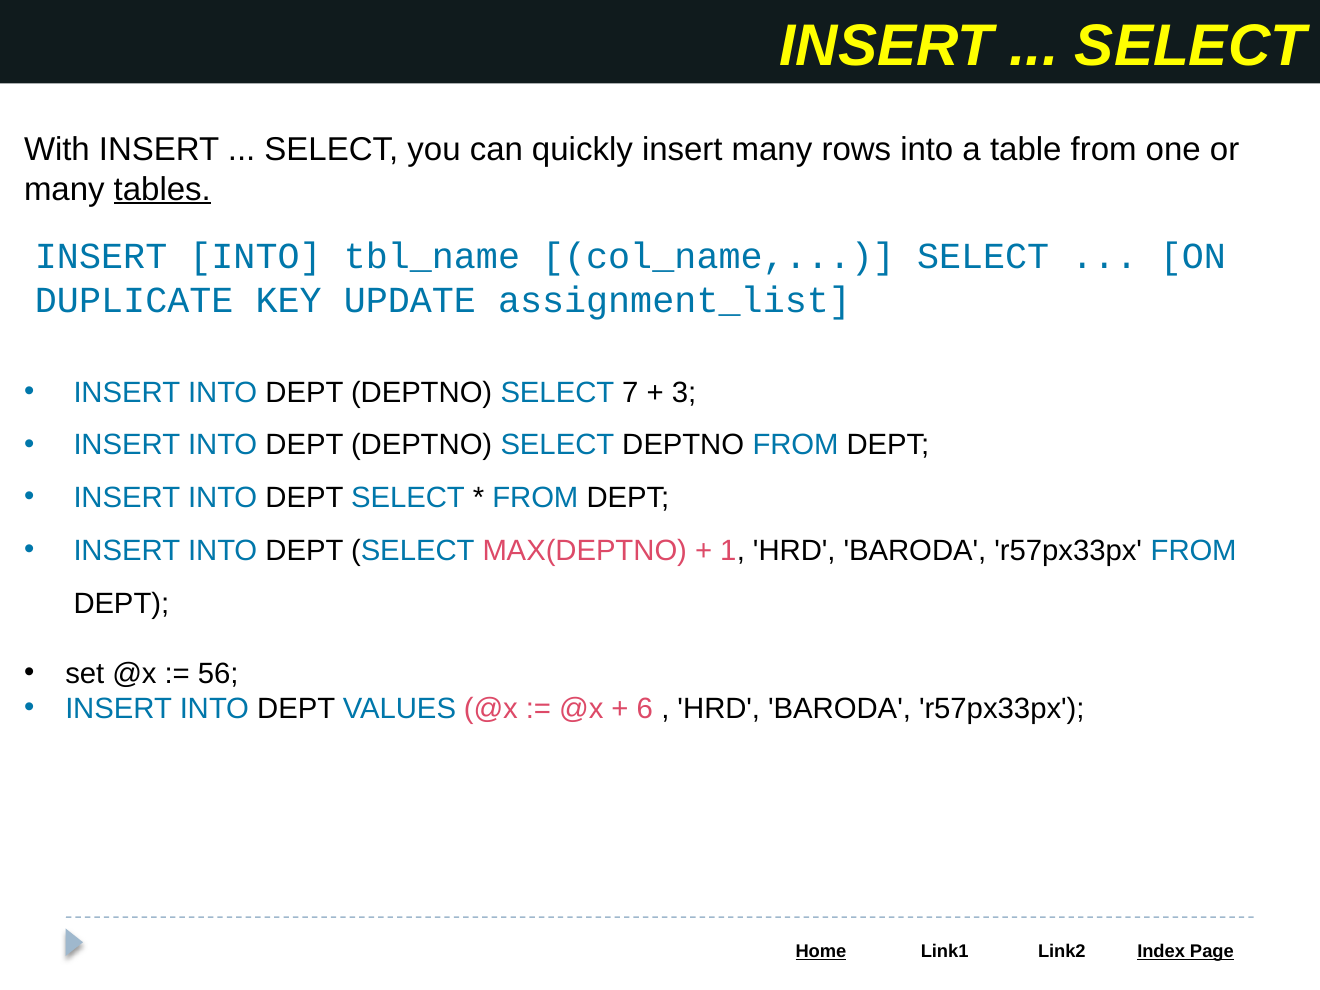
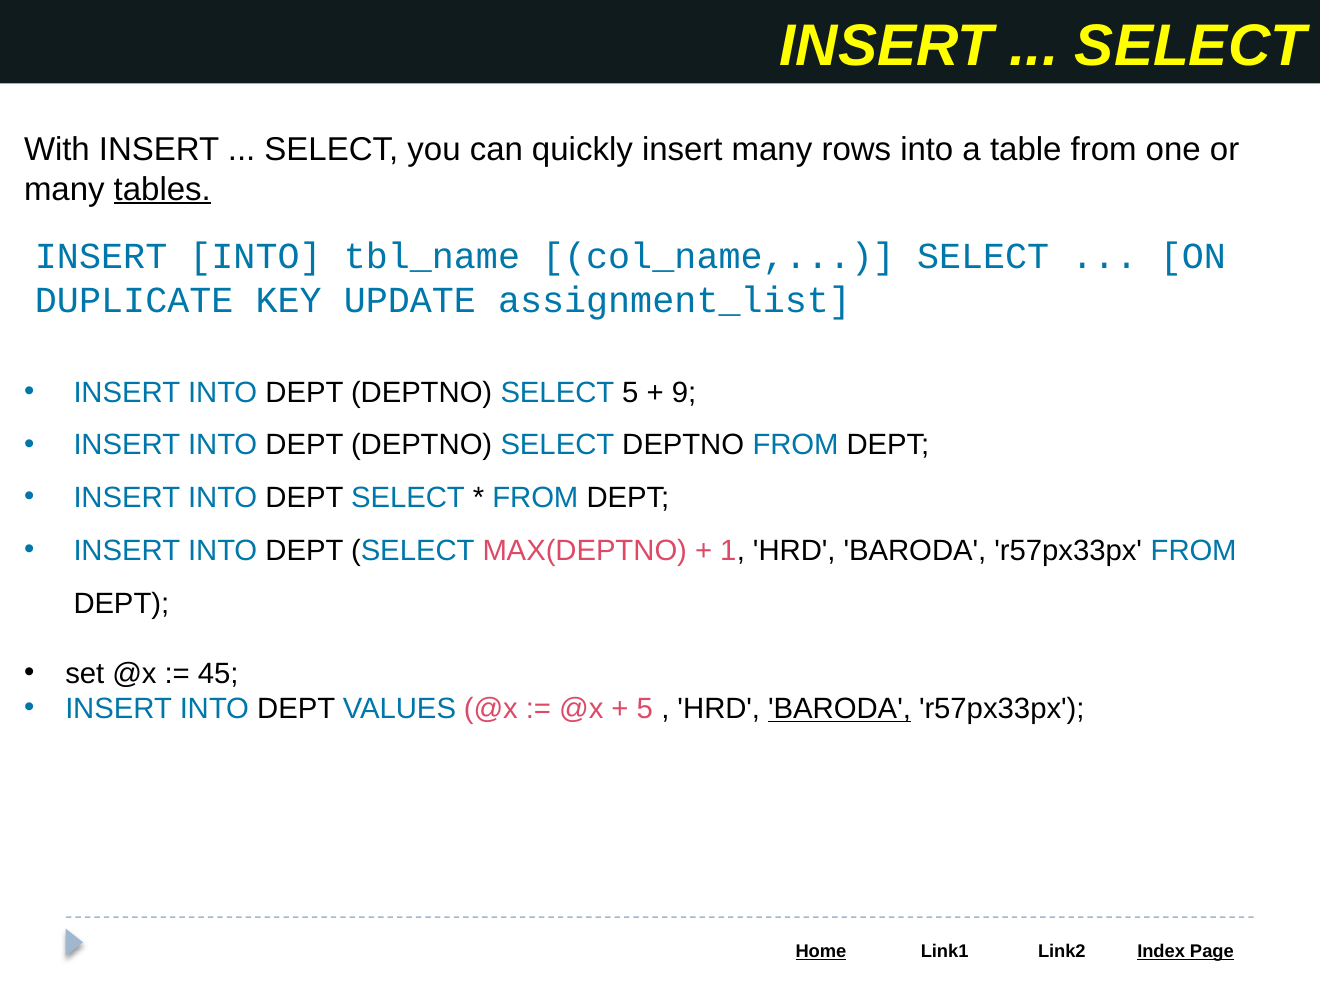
SELECT 7: 7 -> 5
3: 3 -> 9
56: 56 -> 45
6 at (645, 709): 6 -> 5
BARODA at (840, 709) underline: none -> present
